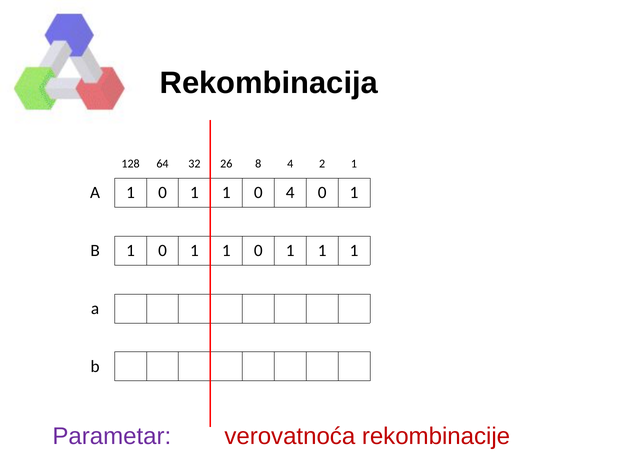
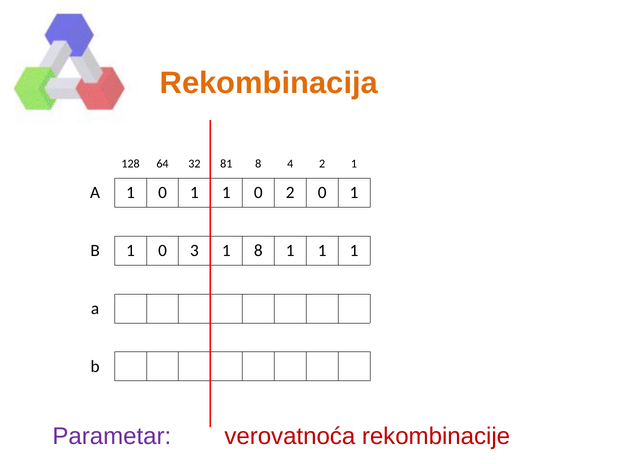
Rekombinacija colour: black -> orange
26: 26 -> 81
0 4: 4 -> 2
B 1 0 1: 1 -> 3
0 at (258, 251): 0 -> 8
